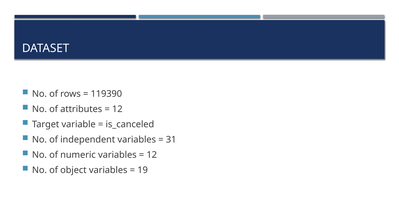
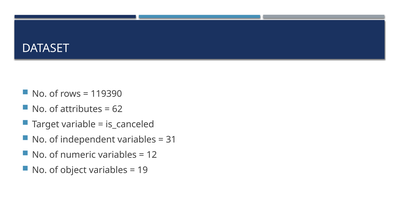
12 at (117, 109): 12 -> 62
